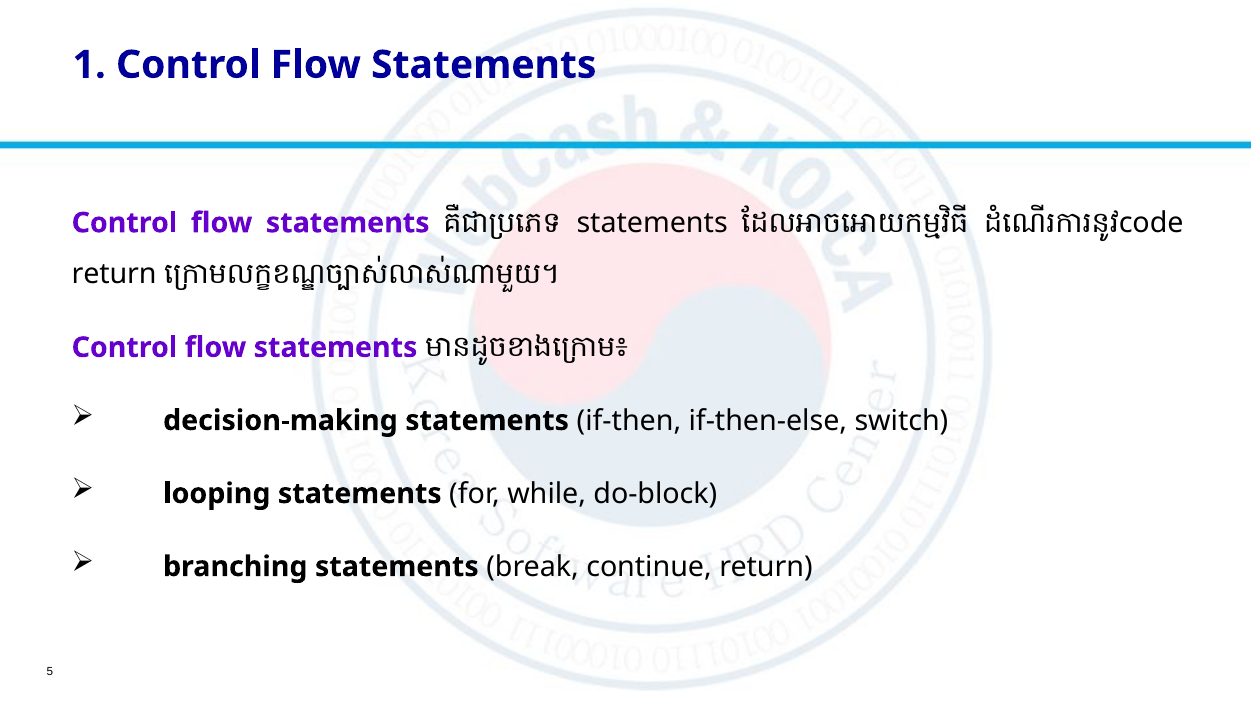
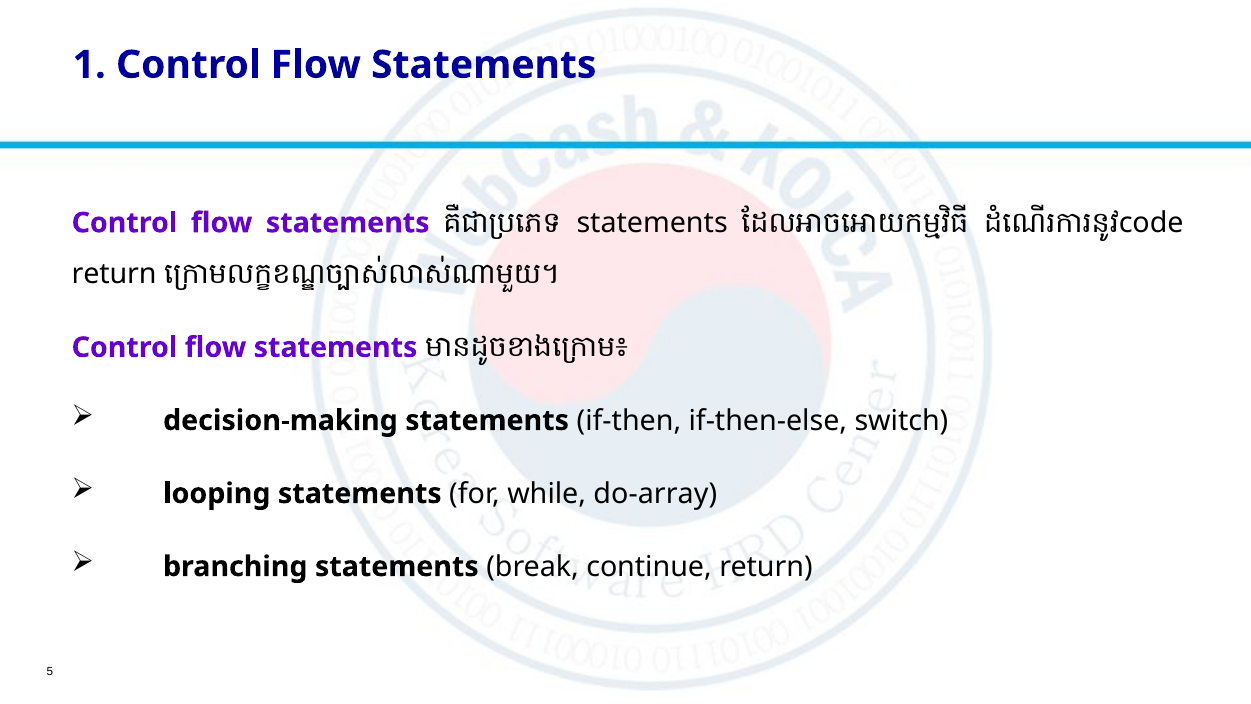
do-block: do-block -> do-array
